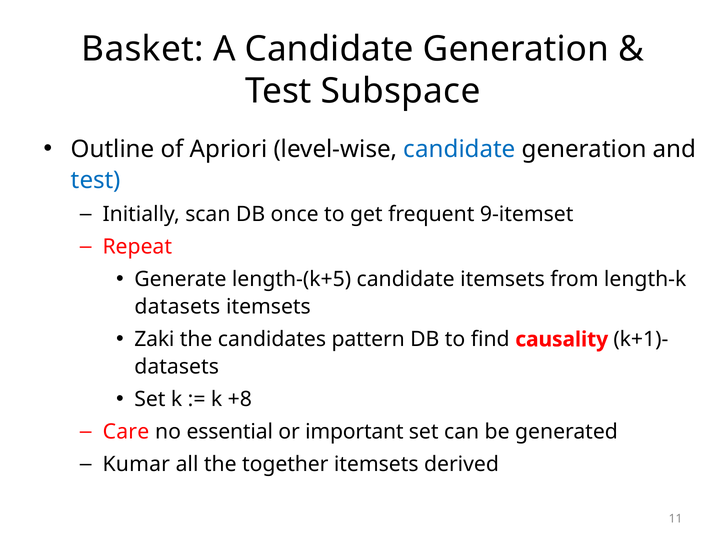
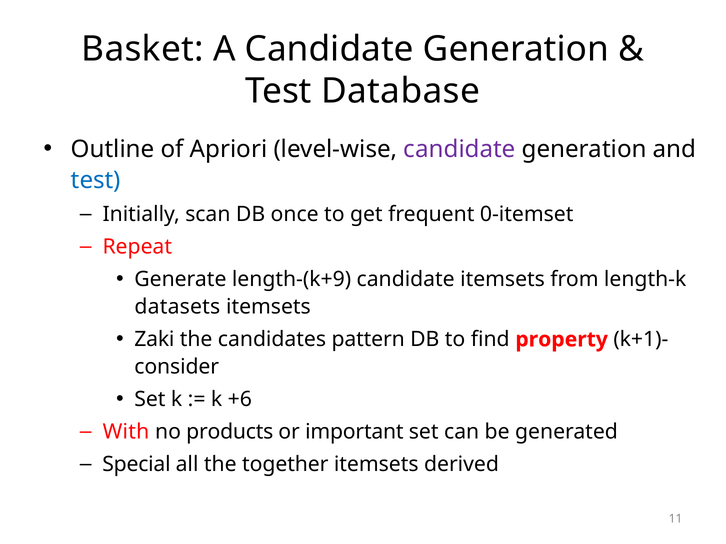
Subspace: Subspace -> Database
candidate at (460, 149) colour: blue -> purple
9-itemset: 9-itemset -> 0-itemset
length-(k+5: length-(k+5 -> length-(k+9
causality: causality -> property
datasets at (177, 367): datasets -> consider
+8: +8 -> +6
Care: Care -> With
essential: essential -> products
Kumar: Kumar -> Special
